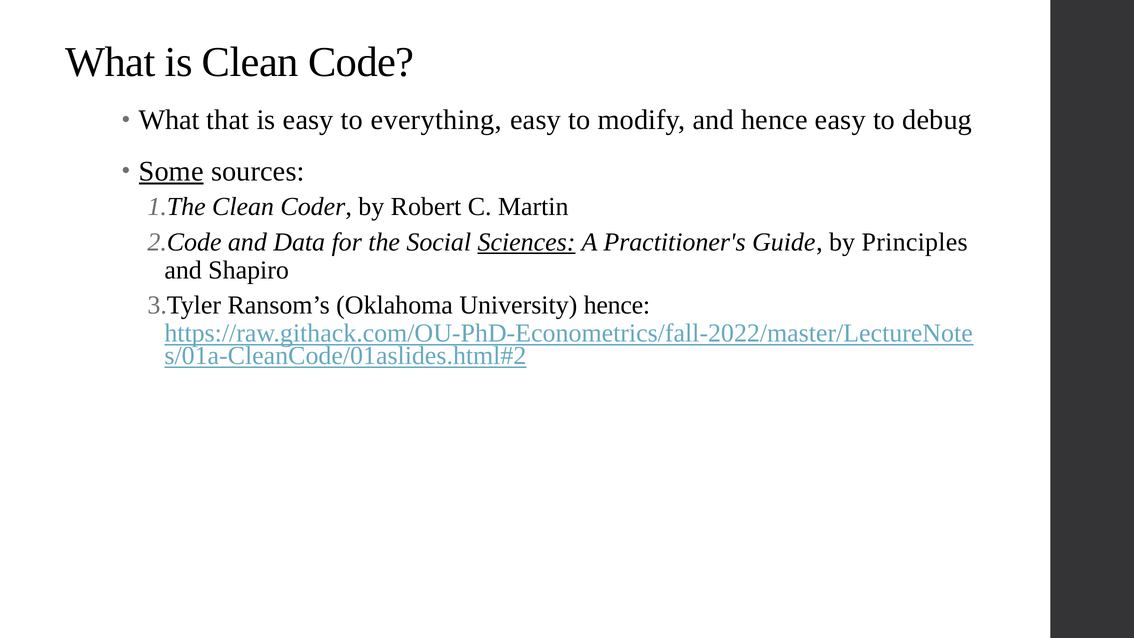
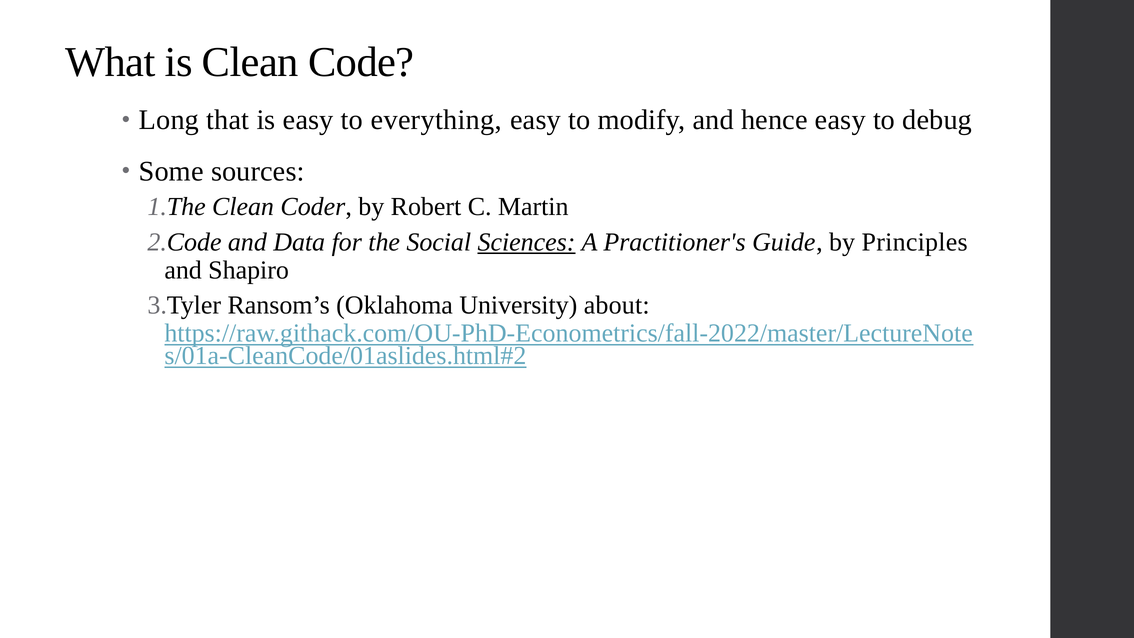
What at (169, 120): What -> Long
Some underline: present -> none
University hence: hence -> about
